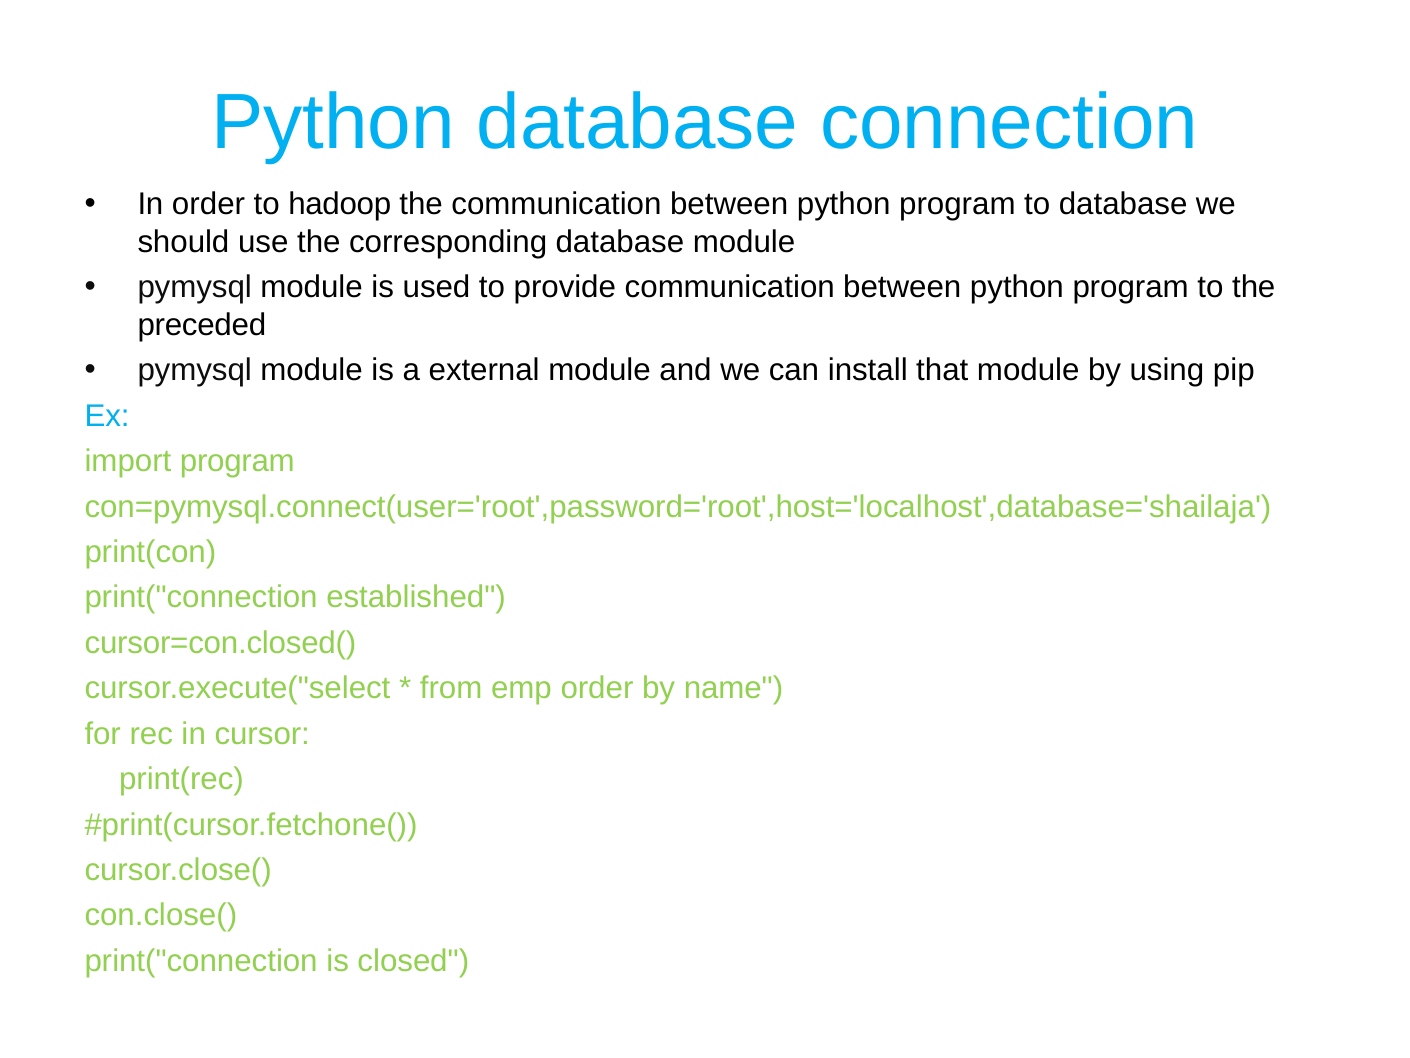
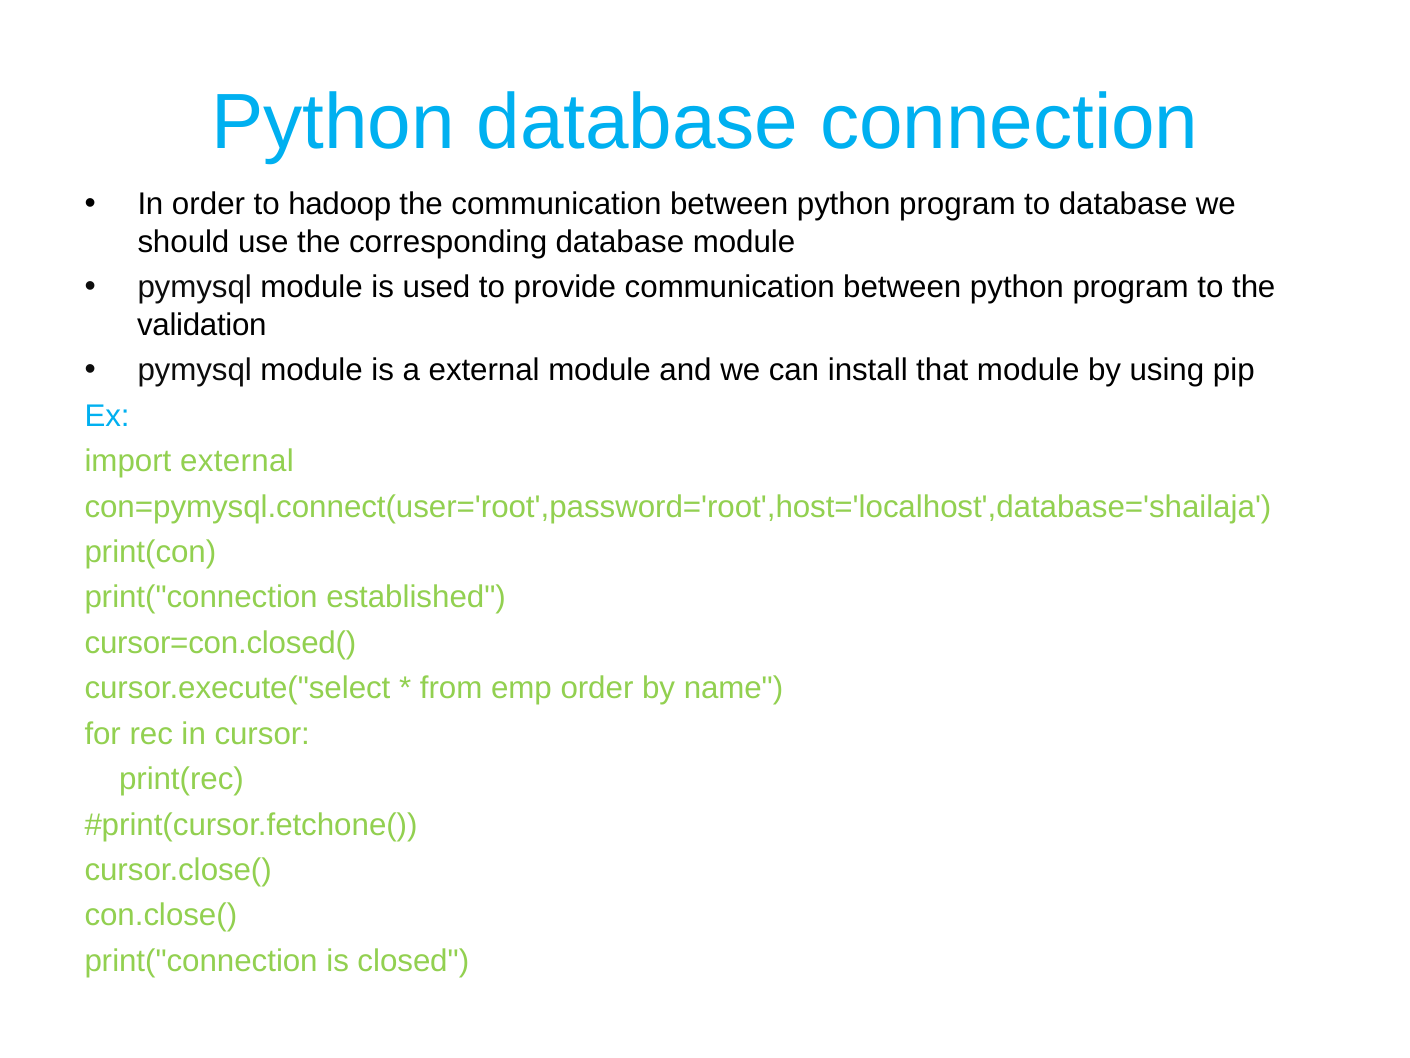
preceded: preceded -> validation
import program: program -> external
